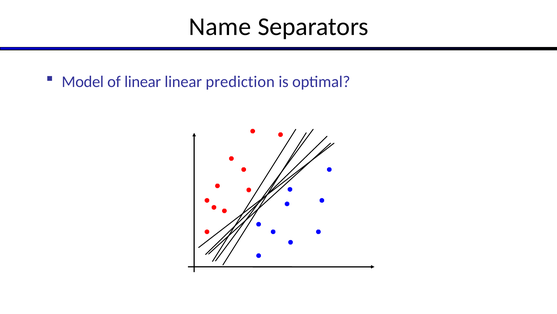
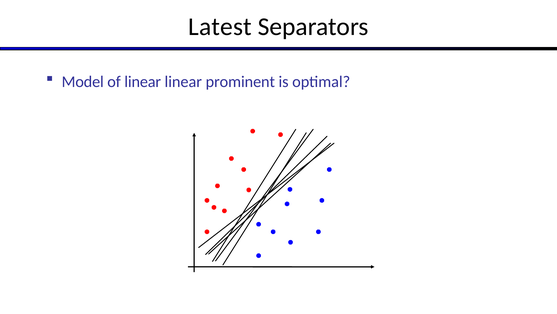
Name: Name -> Latest
prediction: prediction -> prominent
